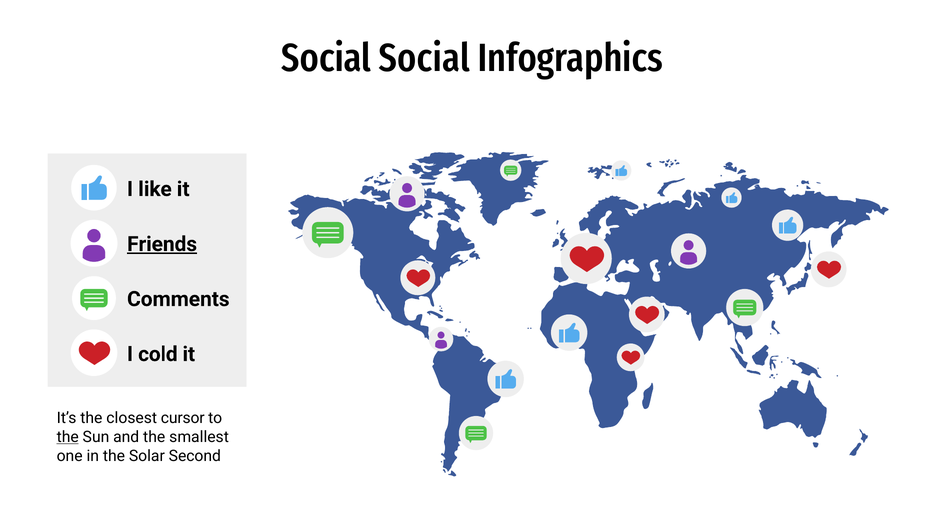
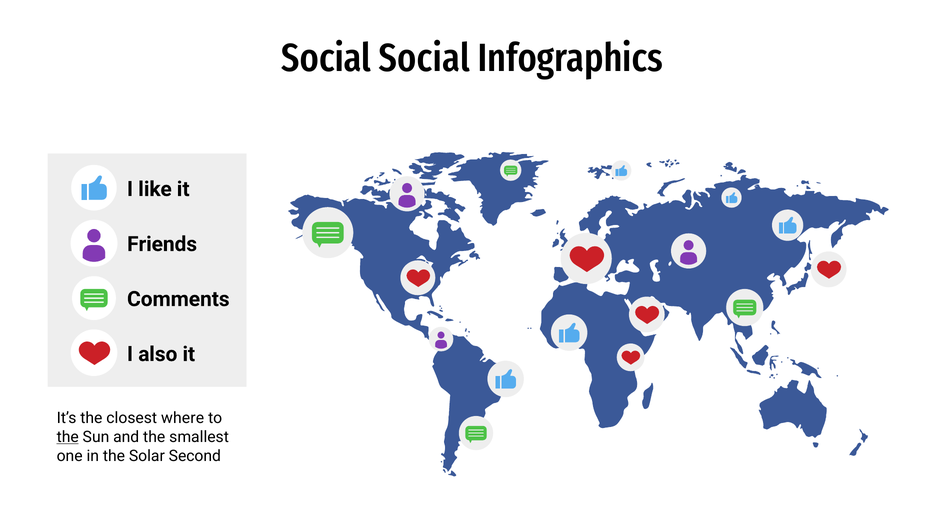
Friends underline: present -> none
cold: cold -> also
cursor: cursor -> where
